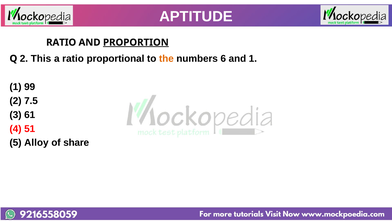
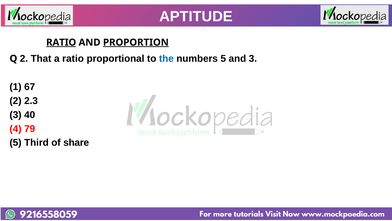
RATIO at (61, 42) underline: none -> present
This: This -> That
the colour: orange -> blue
numbers 6: 6 -> 5
and 1: 1 -> 3
99: 99 -> 67
7.5: 7.5 -> 2.3
61: 61 -> 40
51: 51 -> 79
Alloy: Alloy -> Third
